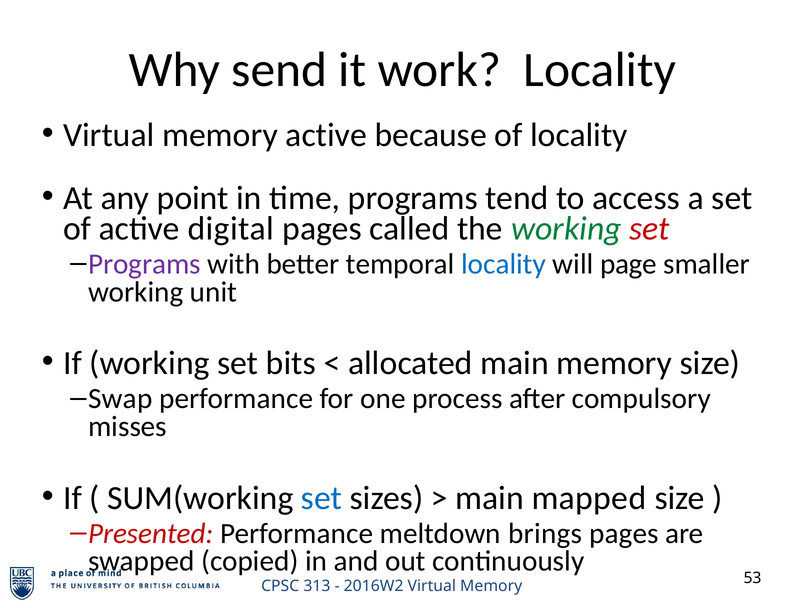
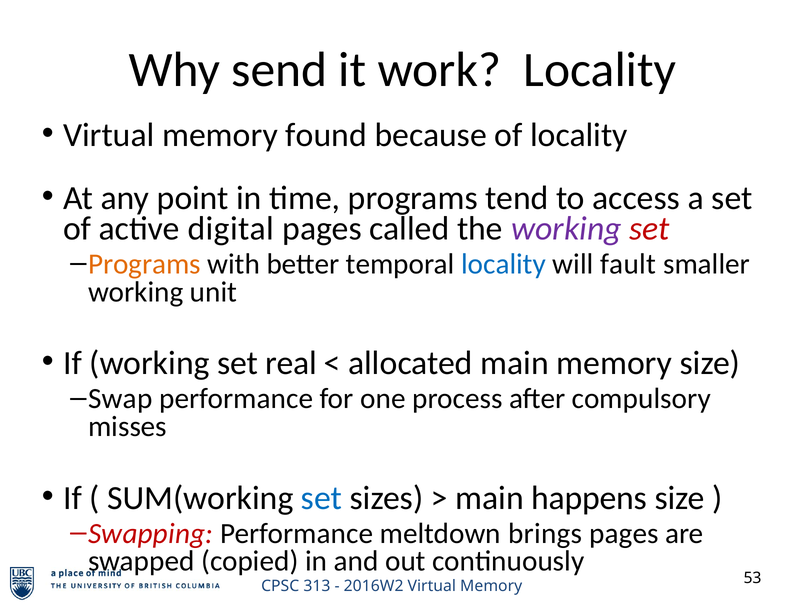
memory active: active -> found
working at (566, 228) colour: green -> purple
Programs at (144, 264) colour: purple -> orange
page: page -> fault
bits: bits -> real
mapped: mapped -> happens
Presented: Presented -> Swapping
